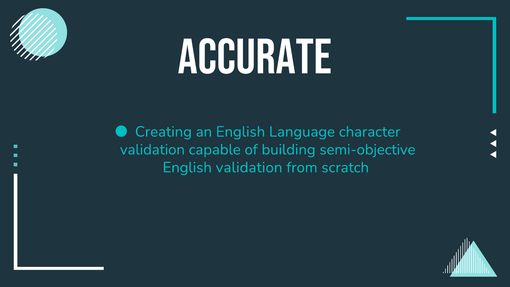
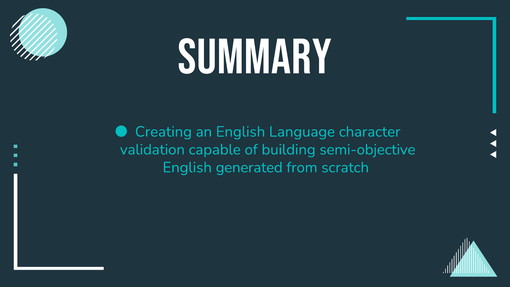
Accurate: Accurate -> Summary
English validation: validation -> generated
